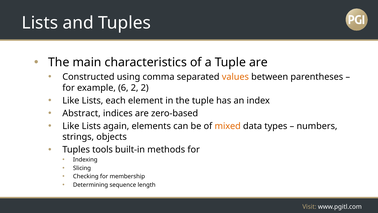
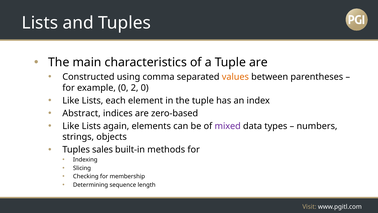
example 6: 6 -> 0
2 2: 2 -> 0
mixed colour: orange -> purple
tools: tools -> sales
